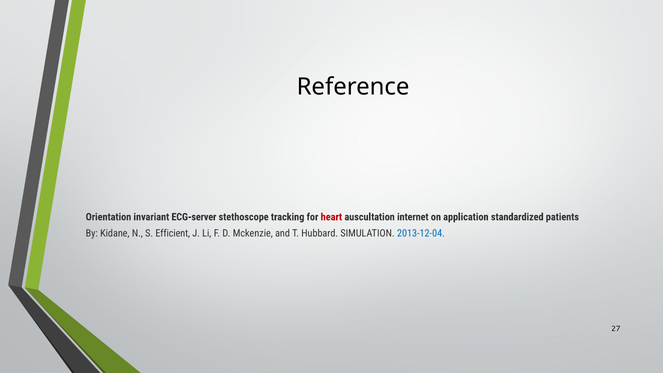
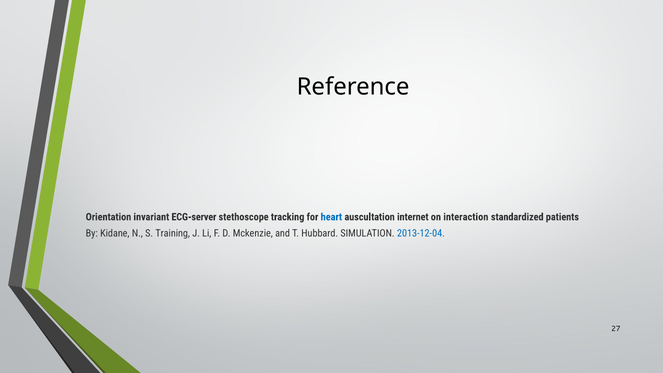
heart colour: red -> blue
application: application -> interaction
Efficient: Efficient -> Training
